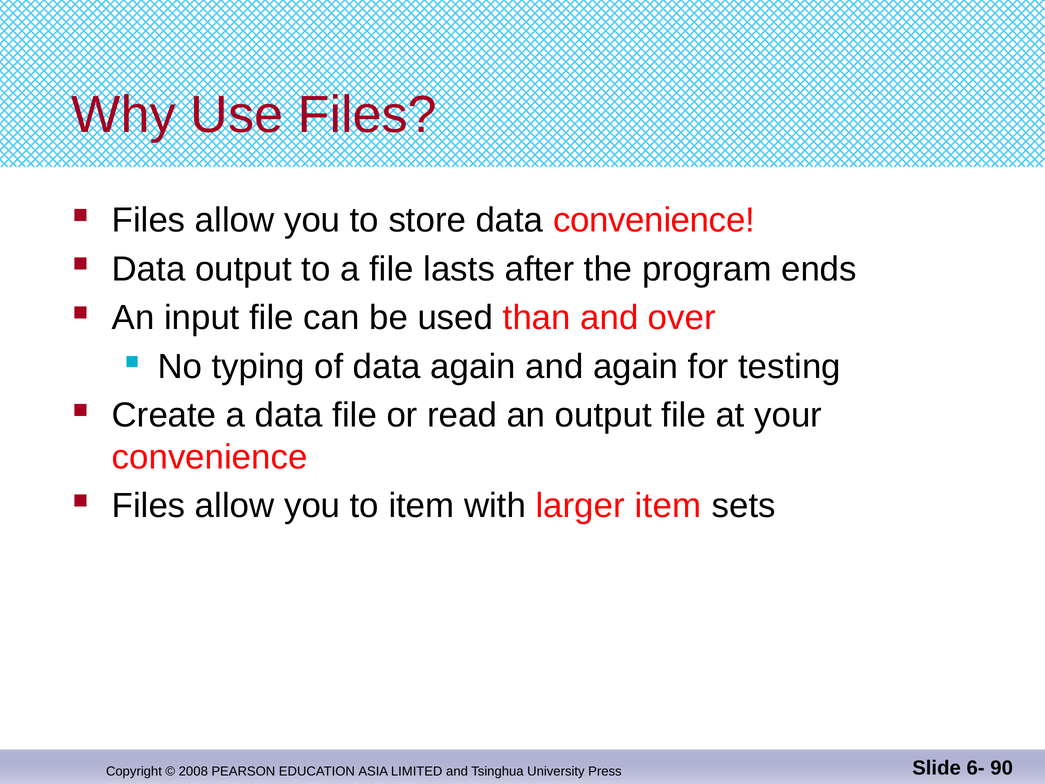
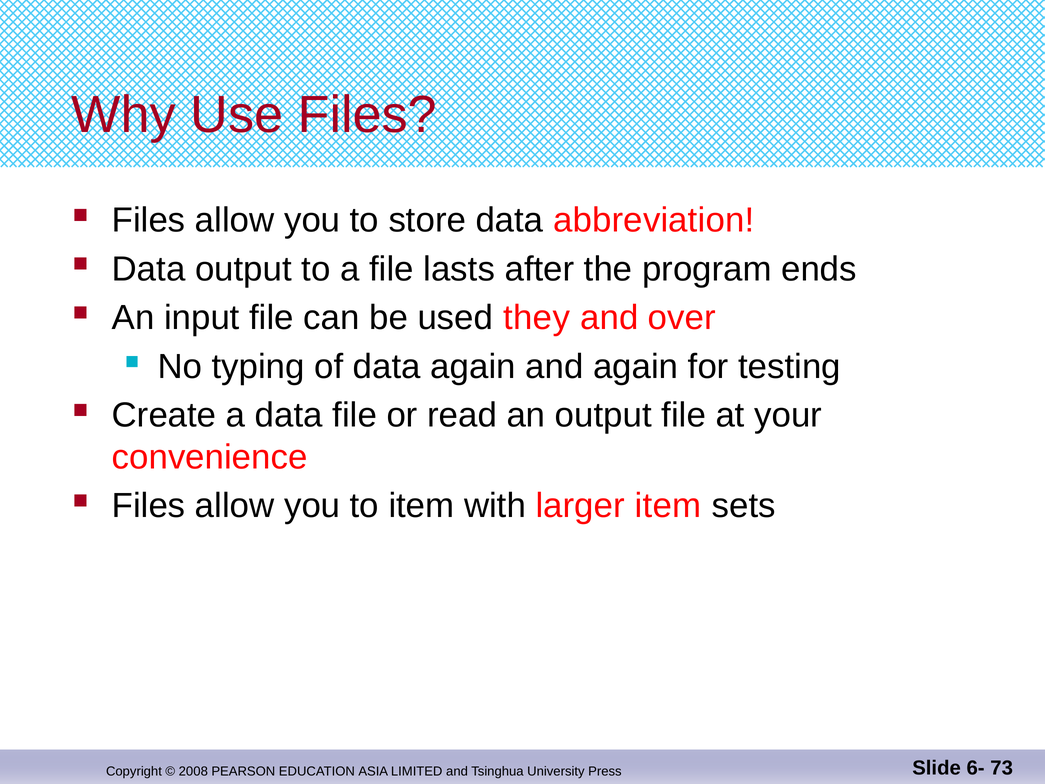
data convenience: convenience -> abbreviation
than: than -> they
90: 90 -> 73
